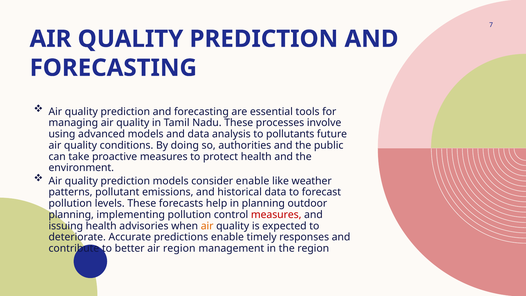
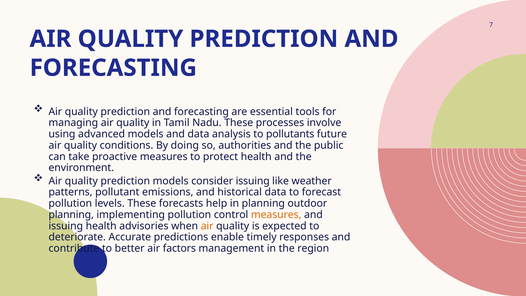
consider enable: enable -> issuing
measures at (276, 215) colour: red -> orange
air region: region -> factors
